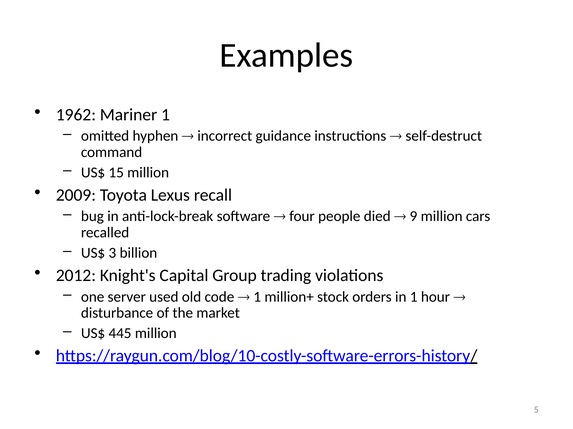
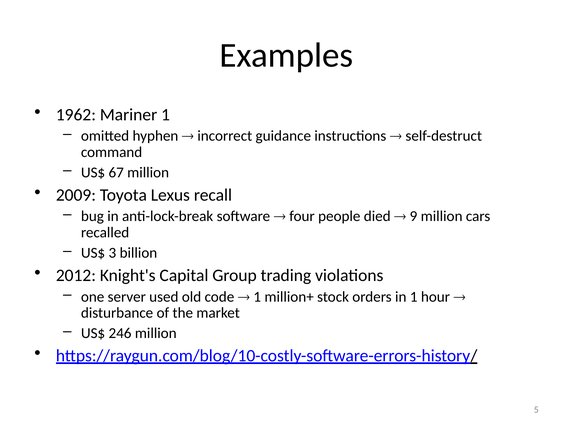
15: 15 -> 67
445: 445 -> 246
